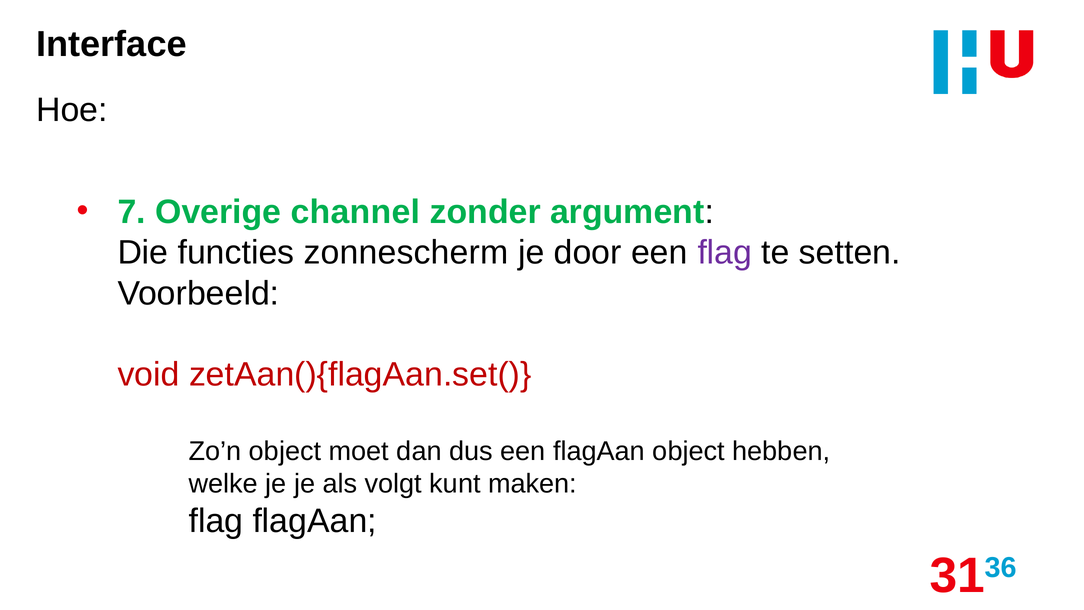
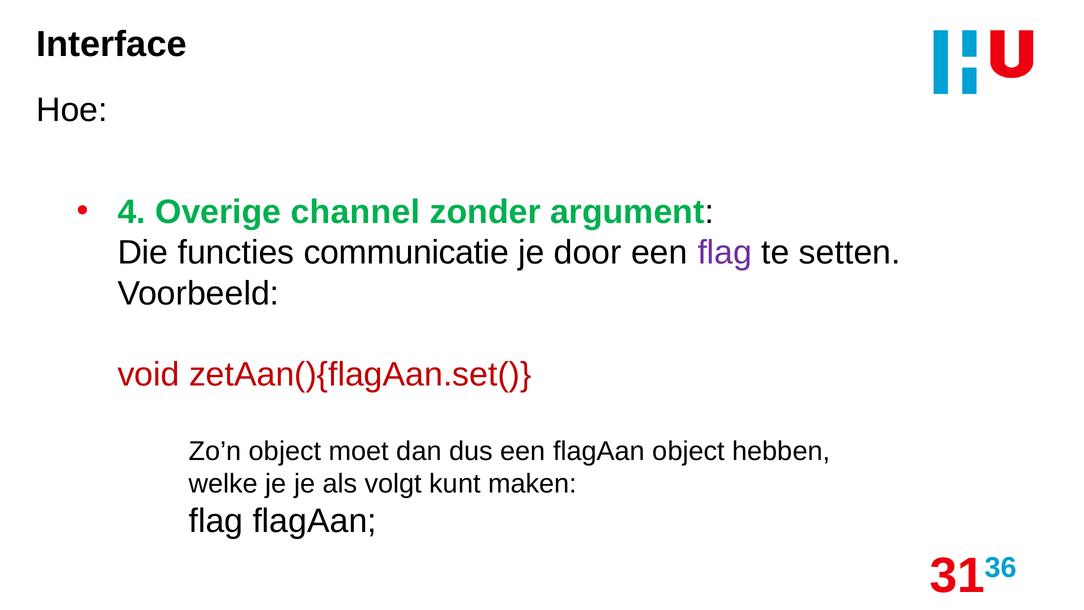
7: 7 -> 4
zonnescherm: zonnescherm -> communicatie
